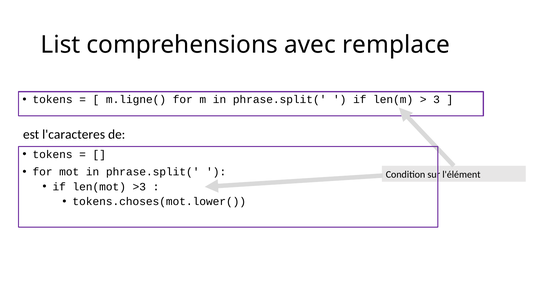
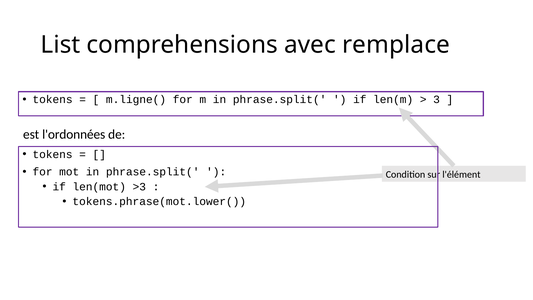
l'caracteres: l'caracteres -> l'ordonnées
tokens.choses(mot.lower(: tokens.choses(mot.lower( -> tokens.phrase(mot.lower(
